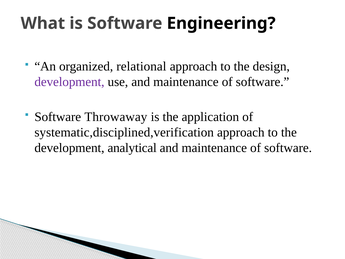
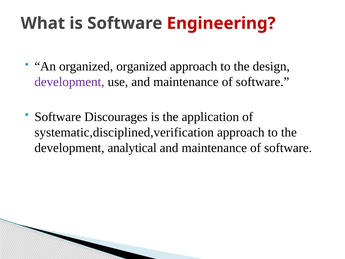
Engineering colour: black -> red
organized relational: relational -> organized
Throwaway: Throwaway -> Discourages
